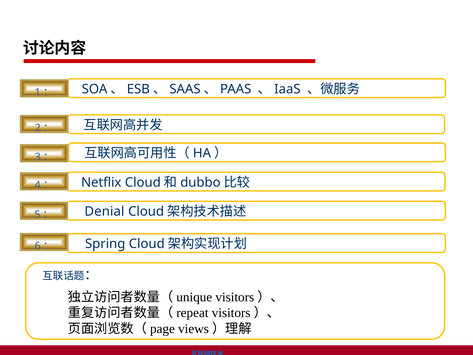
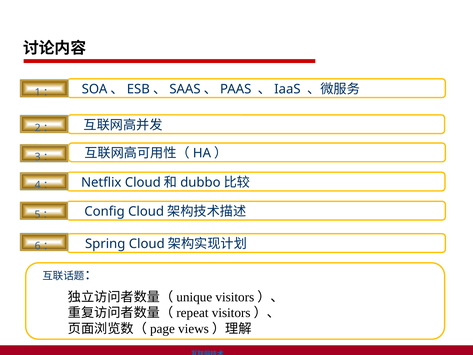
Denial: Denial -> Config
